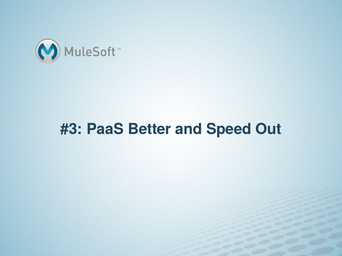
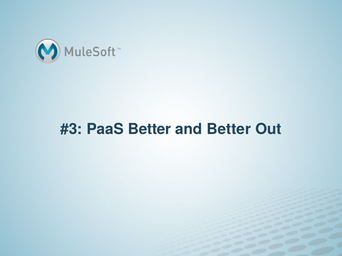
and Speed: Speed -> Better
